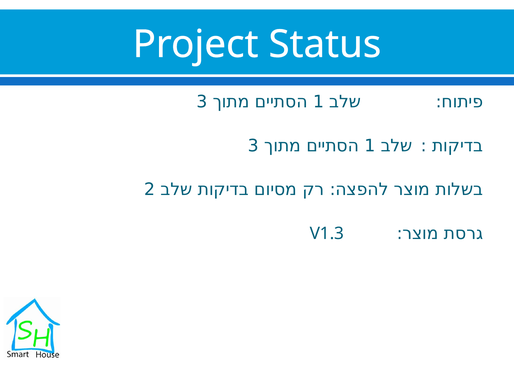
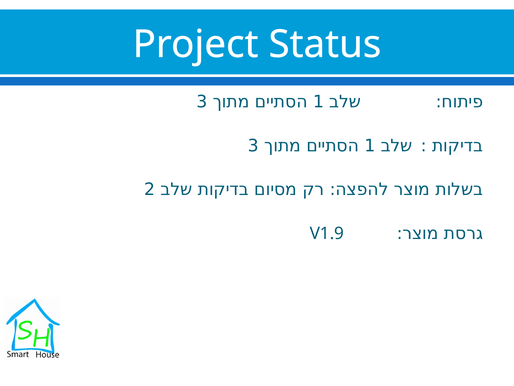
V1.3: V1.3 -> V1.9
